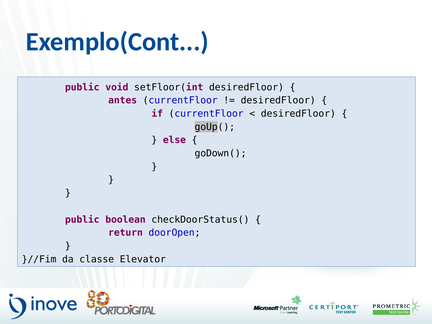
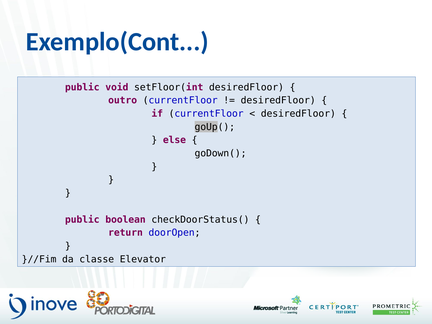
antes: antes -> outro
